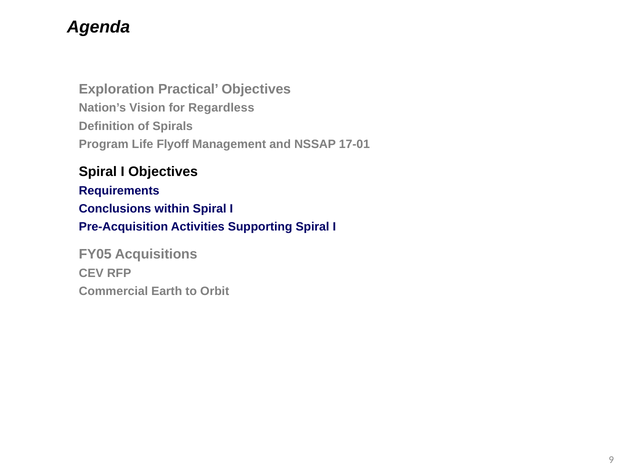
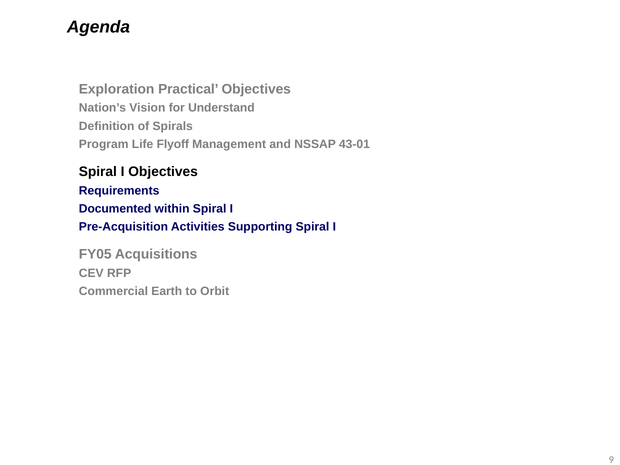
Regardless: Regardless -> Understand
17-01: 17-01 -> 43-01
Conclusions: Conclusions -> Documented
